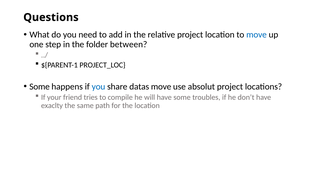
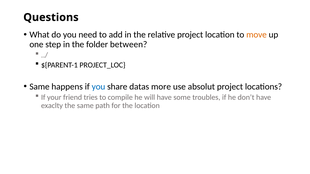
move at (257, 35) colour: blue -> orange
Some at (40, 87): Some -> Same
datas move: move -> more
